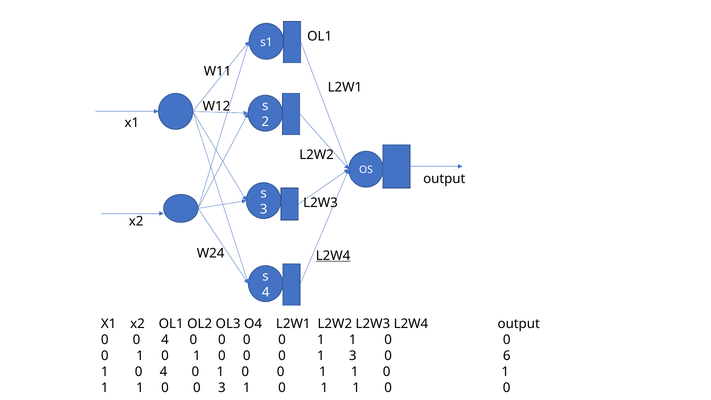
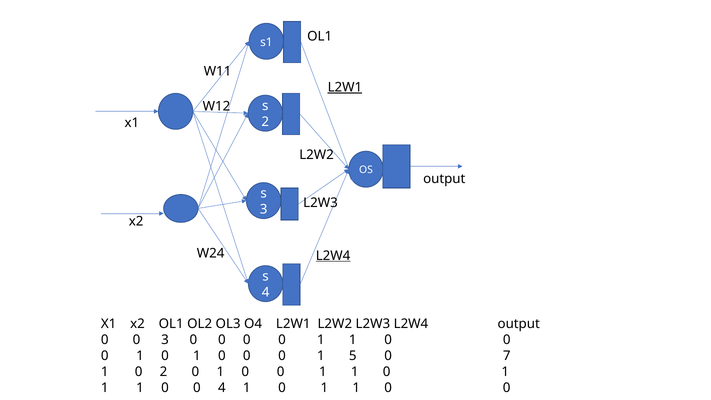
L2W1 at (345, 87) underline: none -> present
0 0 4: 4 -> 3
1 3: 3 -> 5
6: 6 -> 7
1 0 4: 4 -> 2
0 3: 3 -> 4
